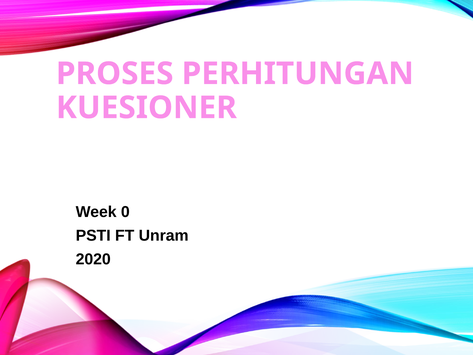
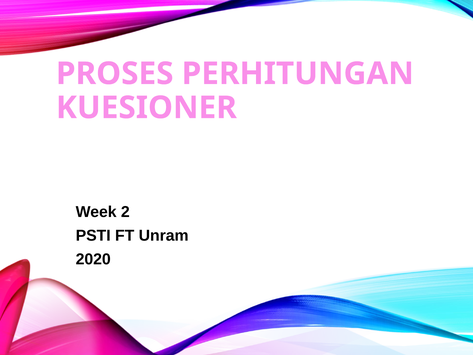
0: 0 -> 2
